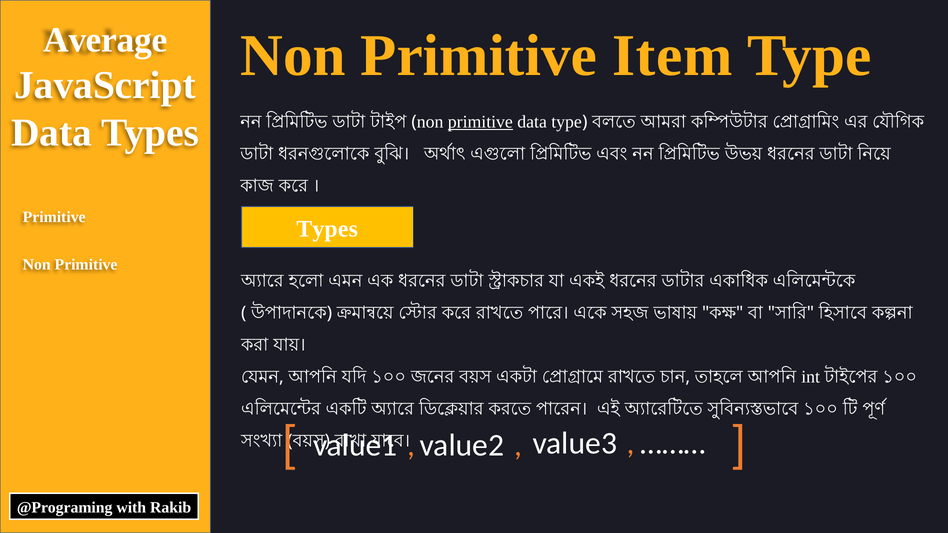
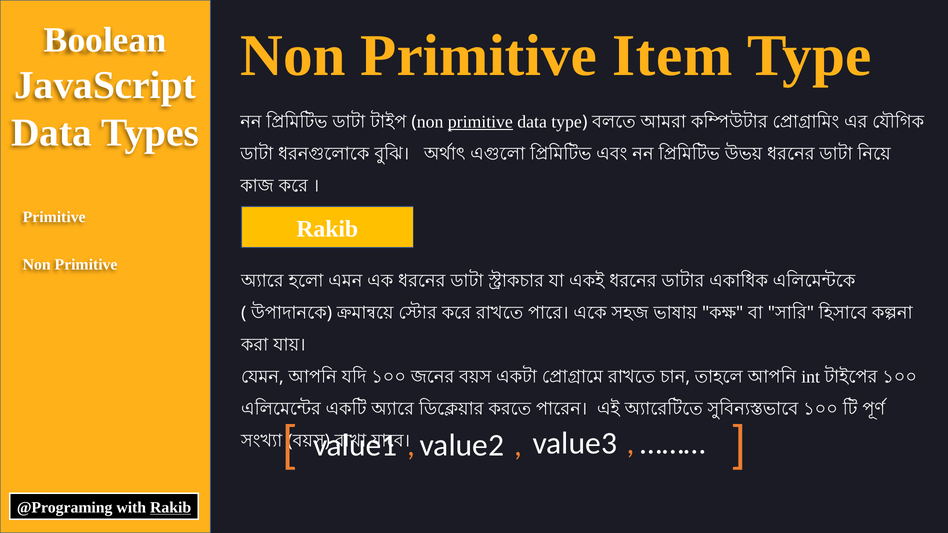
Average: Average -> Boolean
Types at (327, 229): Types -> Rakib
Rakib at (171, 508) underline: none -> present
